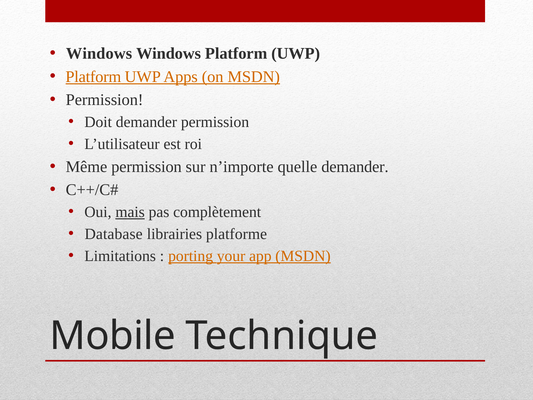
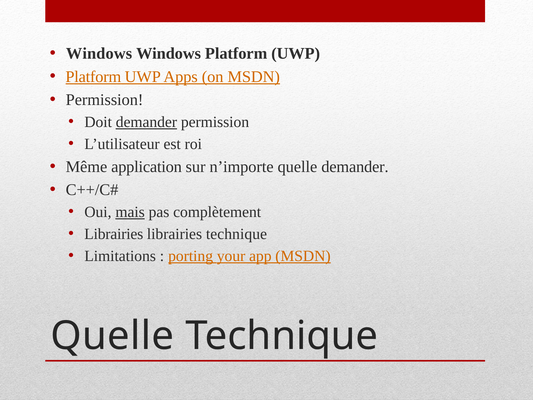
demander at (146, 122) underline: none -> present
Même permission: permission -> application
Database at (114, 234): Database -> Librairies
librairies platforme: platforme -> technique
Mobile at (113, 336): Mobile -> Quelle
